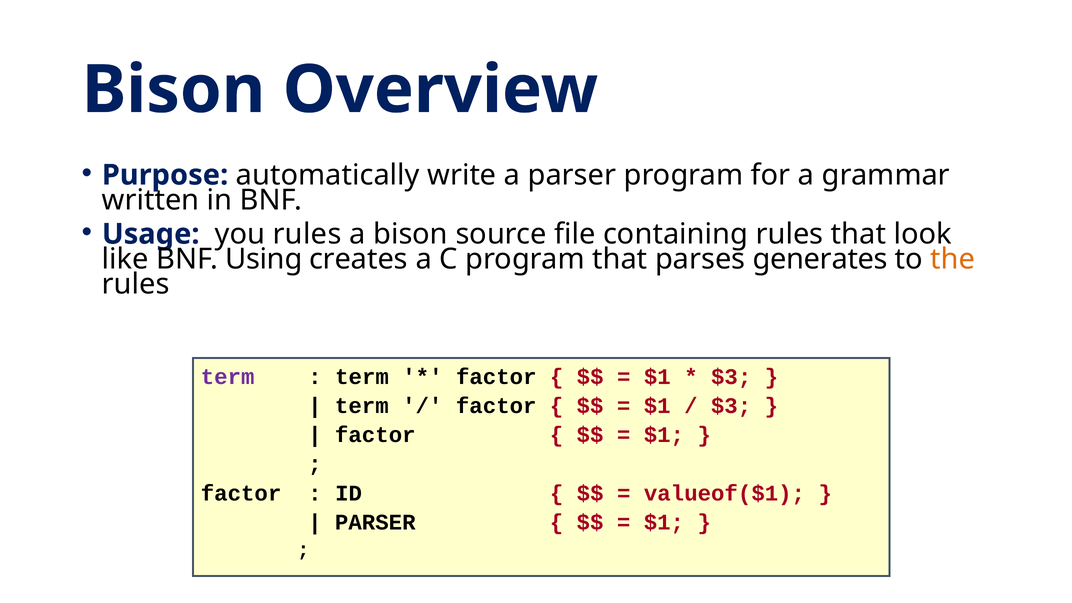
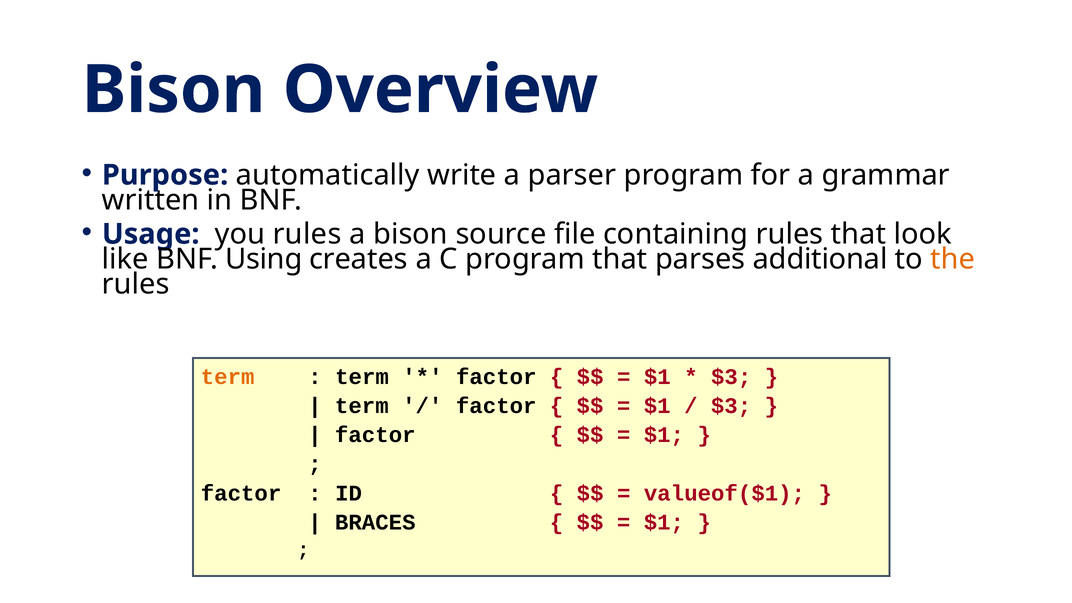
generates: generates -> additional
term at (228, 377) colour: purple -> orange
PARSER at (375, 522): PARSER -> BRACES
